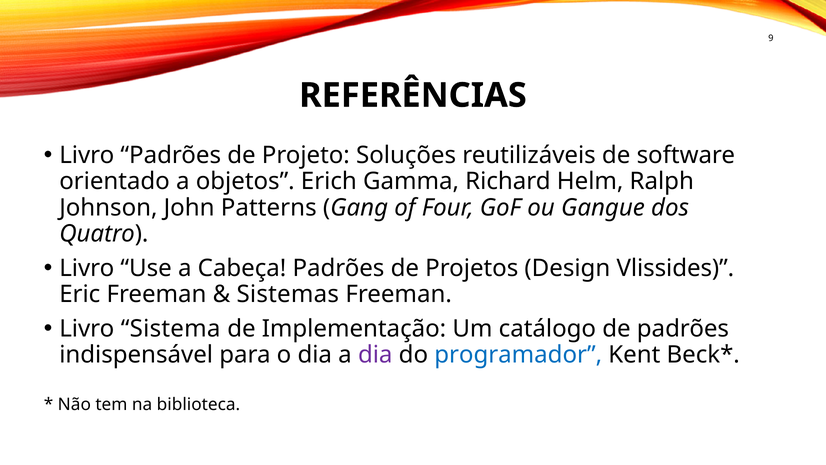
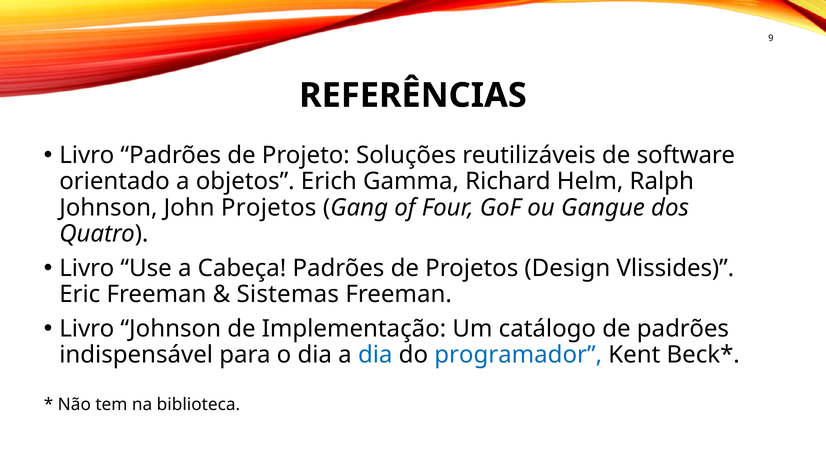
John Patterns: Patterns -> Projetos
Livro Sistema: Sistema -> Johnson
dia at (375, 355) colour: purple -> blue
